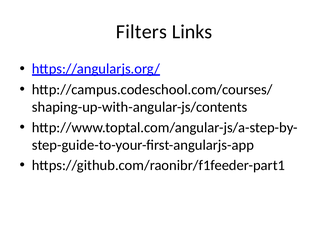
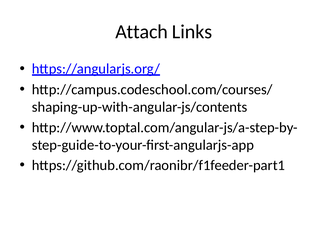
Filters: Filters -> Attach
